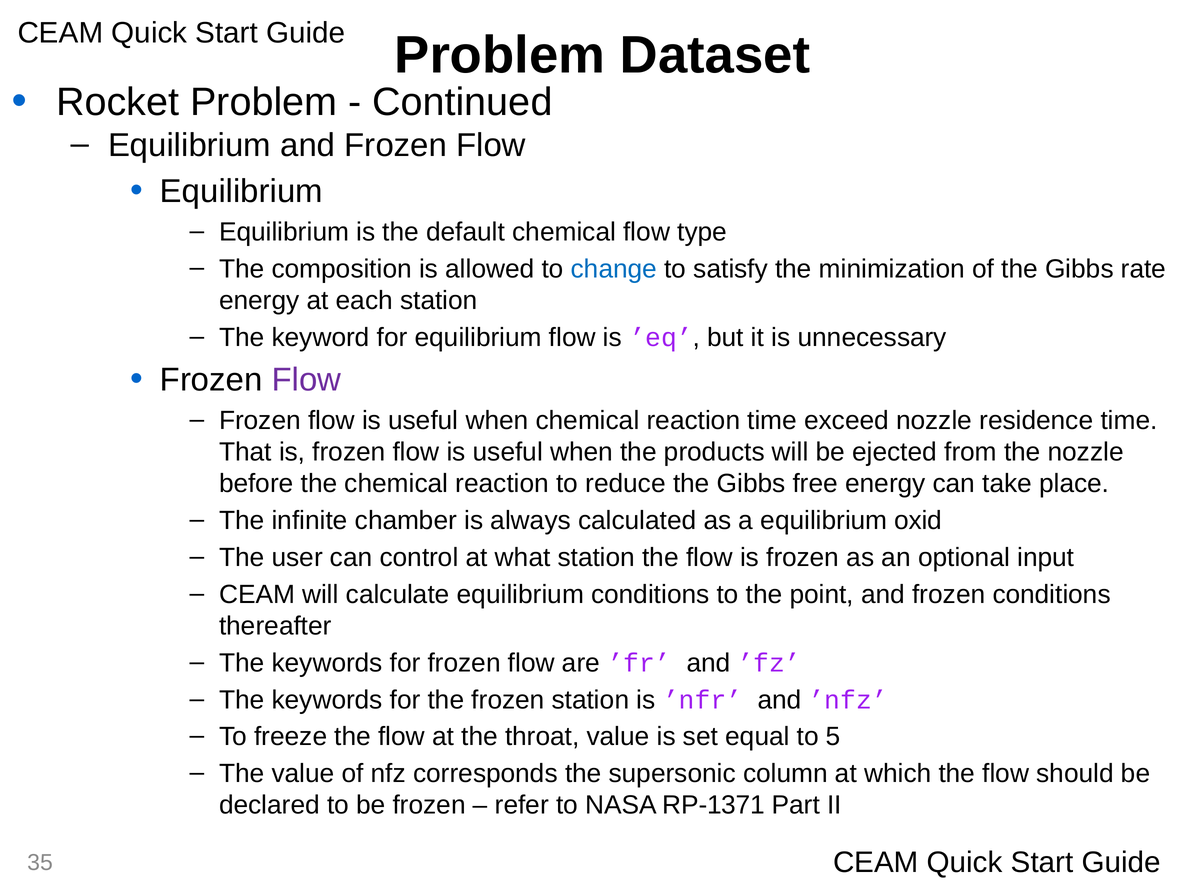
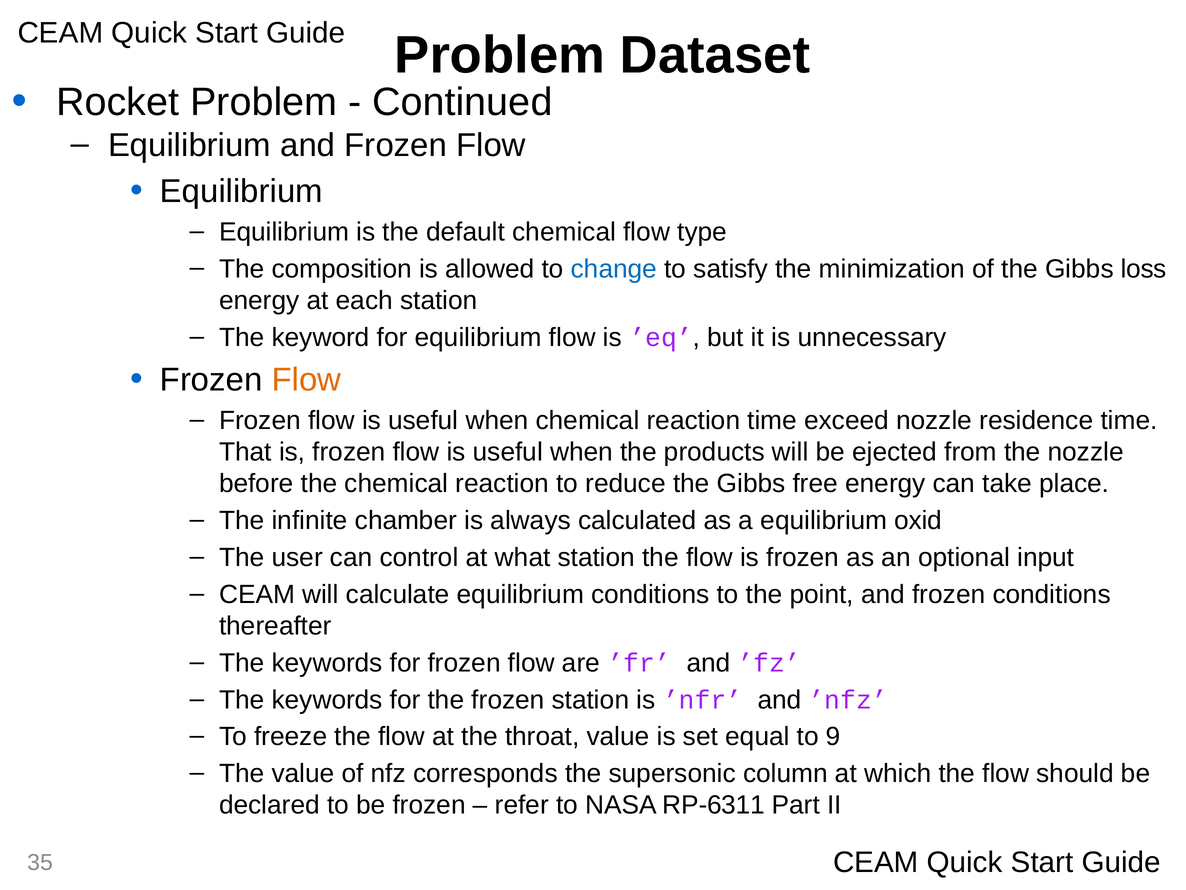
rate: rate -> loss
Flow at (306, 380) colour: purple -> orange
5: 5 -> 9
RP-1371: RP-1371 -> RP-6311
